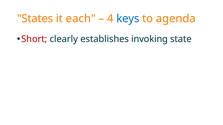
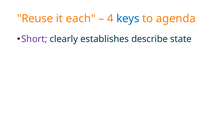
States: States -> Reuse
Short colour: red -> purple
invoking: invoking -> describe
